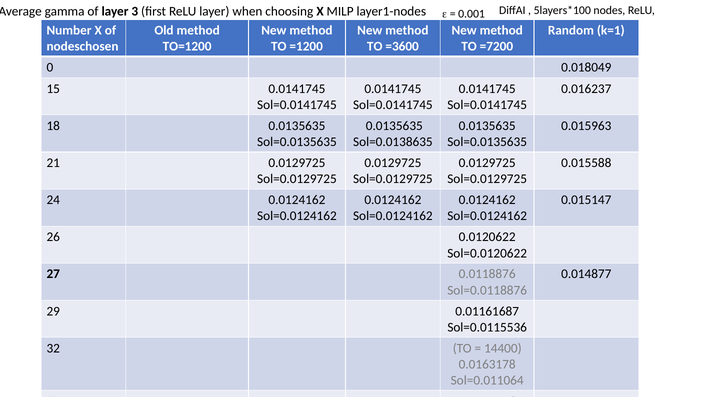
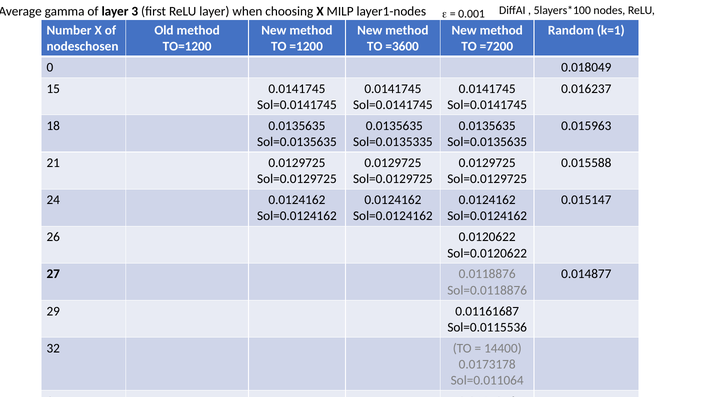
Sol=0.0138635: Sol=0.0138635 -> Sol=0.0135335
0.0163178: 0.0163178 -> 0.0173178
